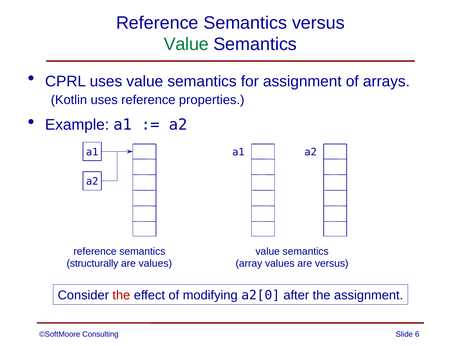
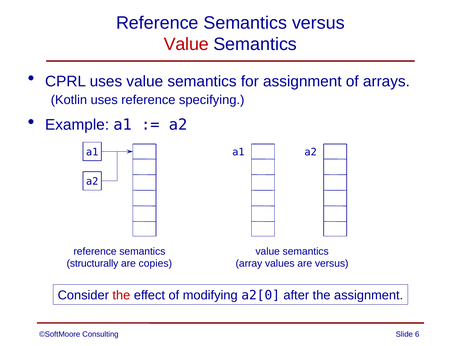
Value at (186, 44) colour: green -> red
properties: properties -> specifying
are values: values -> copies
